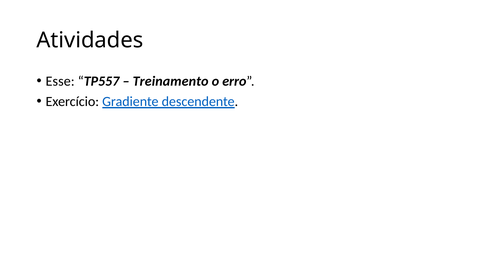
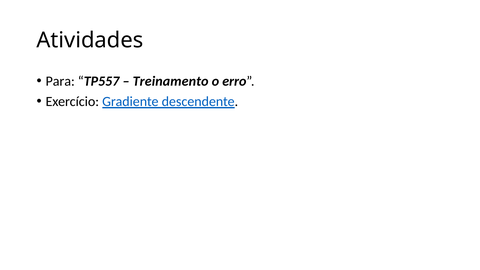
Esse: Esse -> Para
